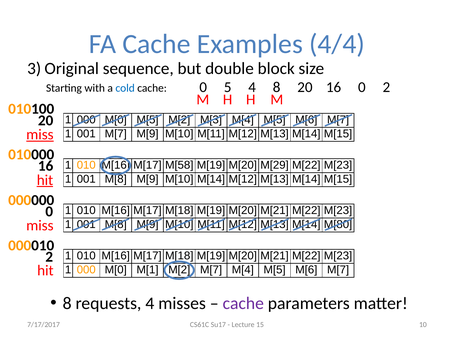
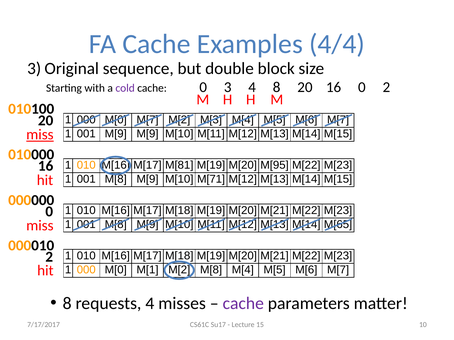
5: 5 -> 3
cold colour: blue -> purple
M[0 M[5: M[5 -> M[7
001 M[7: M[7 -> M[9
M[58: M[58 -> M[81
M[29: M[29 -> M[95
hit at (45, 180) underline: present -> none
M[10 M[14: M[14 -> M[71
M[80: M[80 -> M[65
M[2 M[7: M[7 -> M[8
